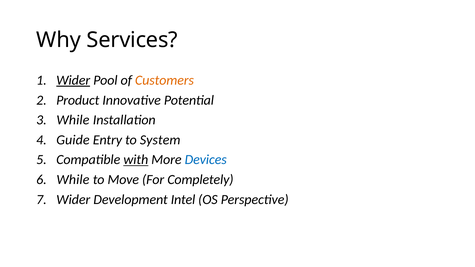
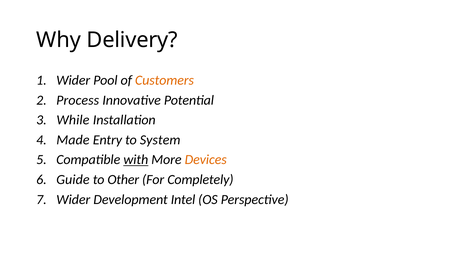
Services: Services -> Delivery
Wider at (73, 80) underline: present -> none
Product: Product -> Process
Guide: Guide -> Made
Devices colour: blue -> orange
While at (73, 180): While -> Guide
Move: Move -> Other
